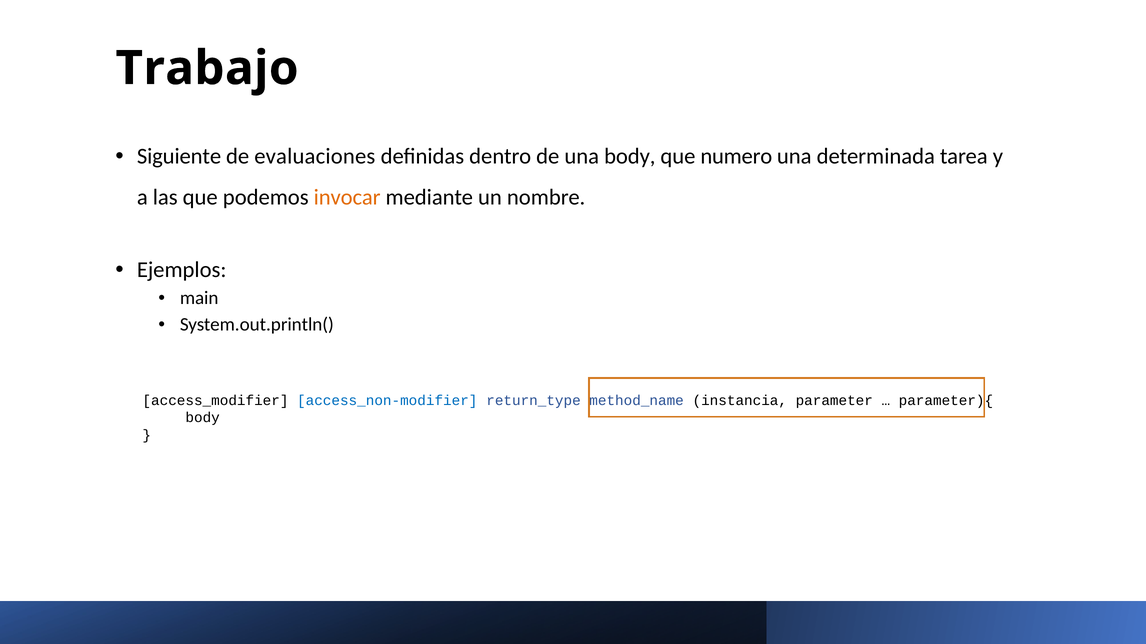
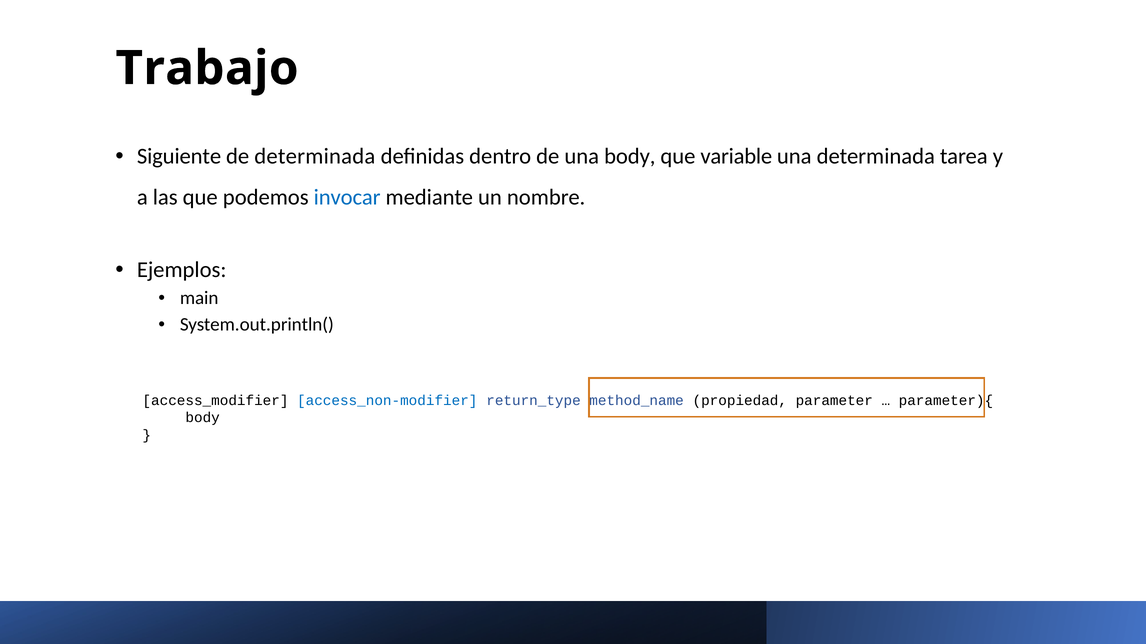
de evaluaciones: evaluaciones -> determinada
numero: numero -> variable
invocar colour: orange -> blue
instancia: instancia -> propiedad
